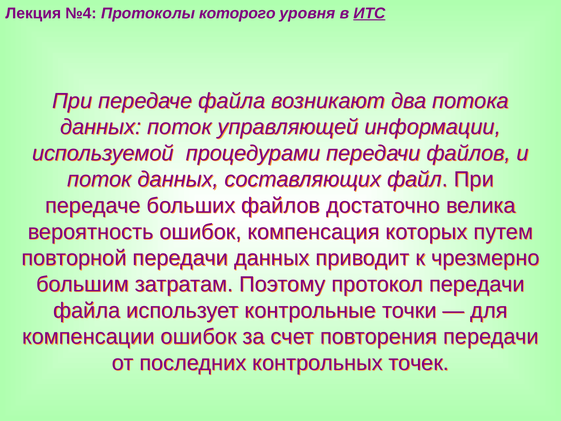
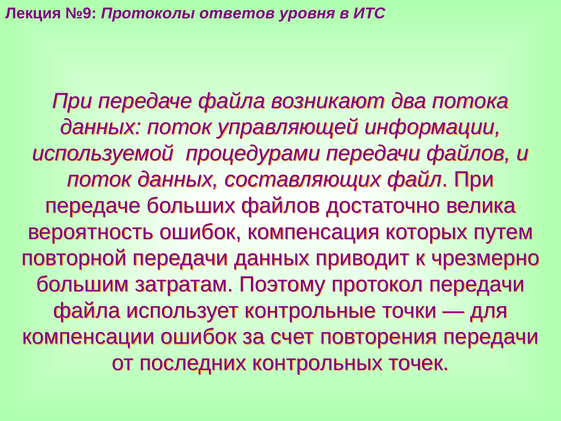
№4: №4 -> №9
которого: которого -> ответов
ИТС underline: present -> none
